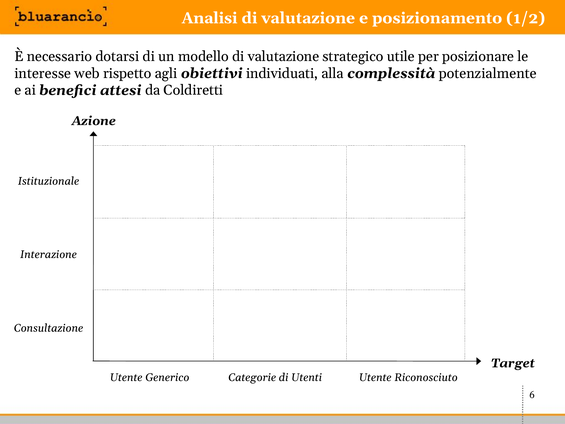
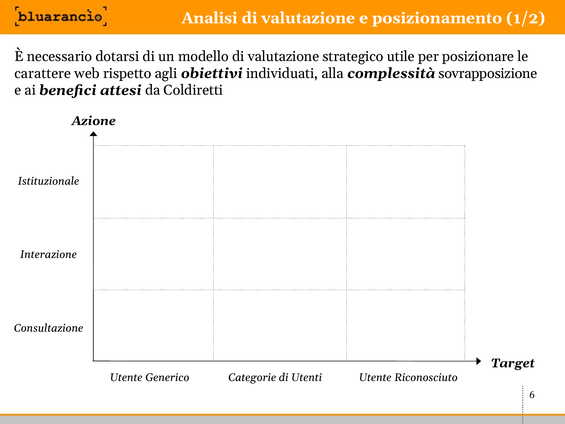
interesse: interesse -> carattere
potenzialmente: potenzialmente -> sovrapposizione
